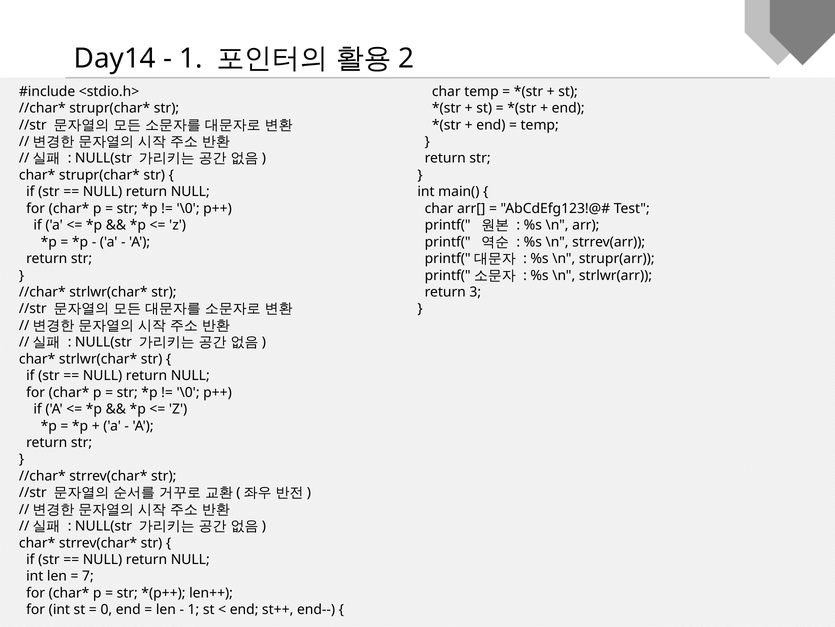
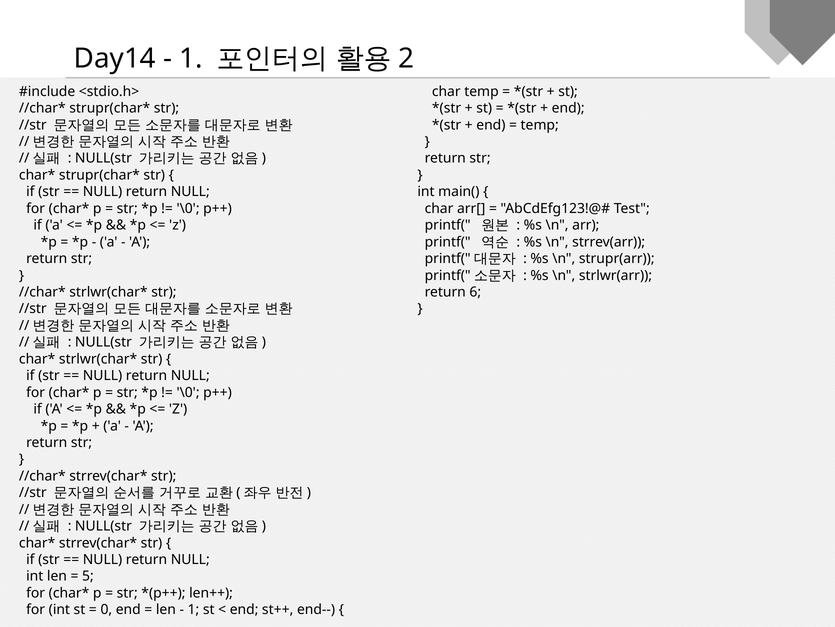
3: 3 -> 6
7: 7 -> 5
